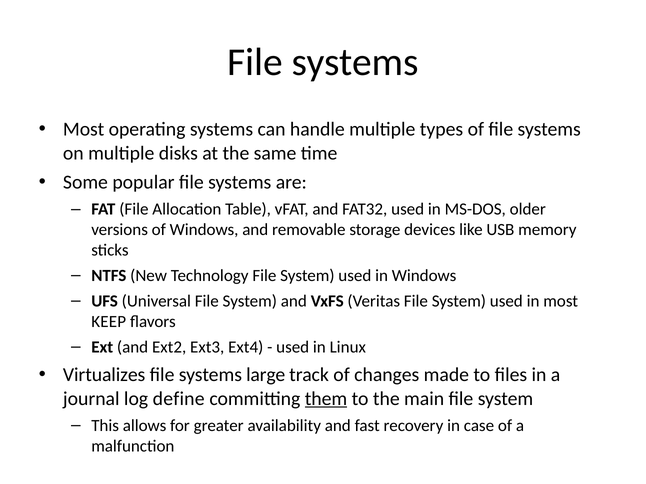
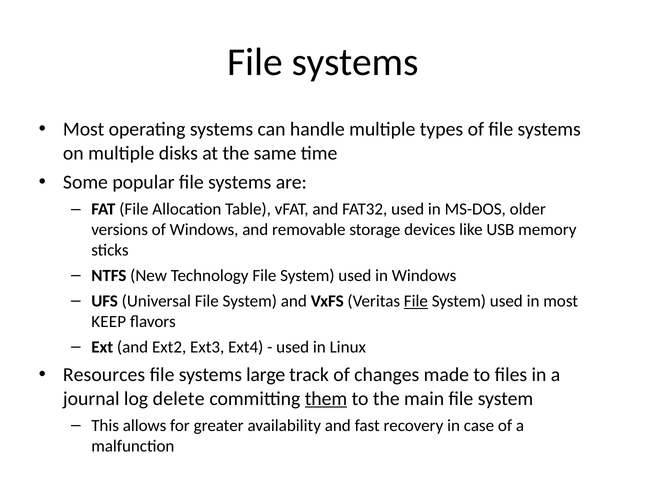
File at (416, 301) underline: none -> present
Virtualizes: Virtualizes -> Resources
define: define -> delete
